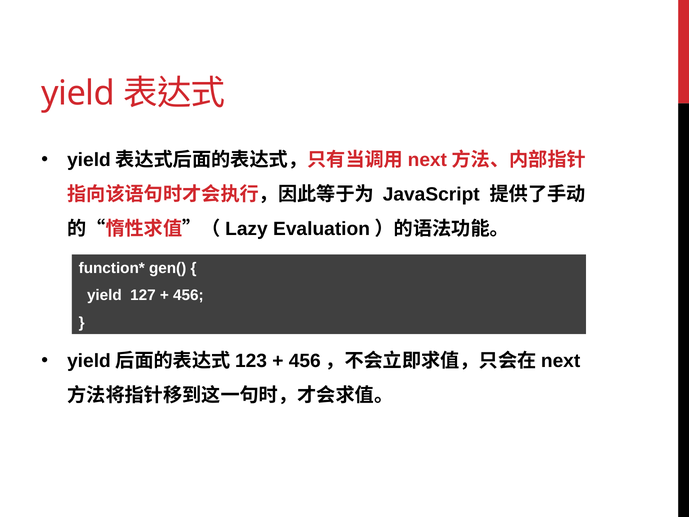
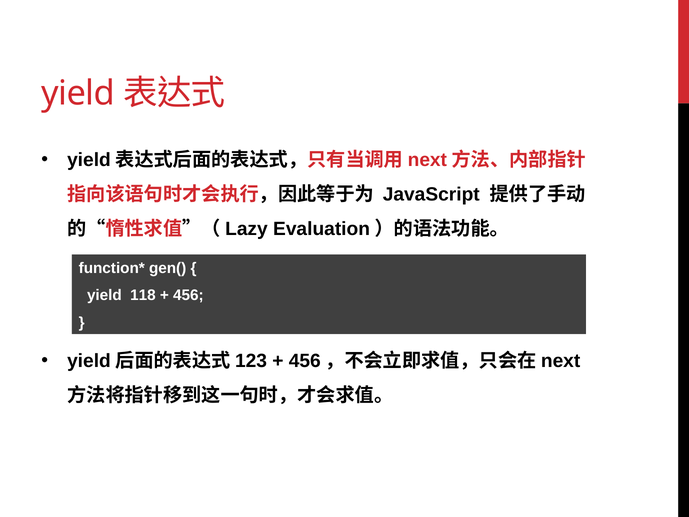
127: 127 -> 118
